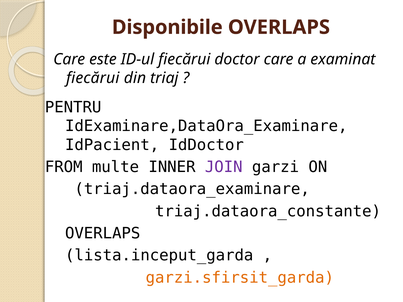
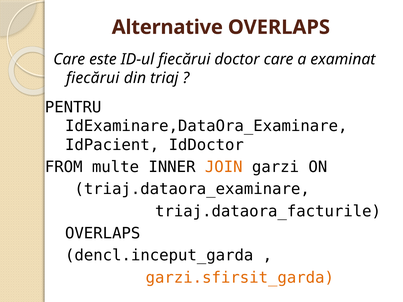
Disponibile: Disponibile -> Alternative
JOIN colour: purple -> orange
triaj.dataora_constante: triaj.dataora_constante -> triaj.dataora_facturile
lista.inceput_garda: lista.inceput_garda -> dencl.inceput_garda
